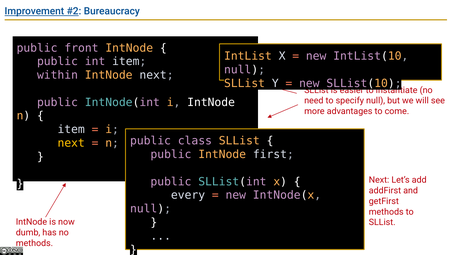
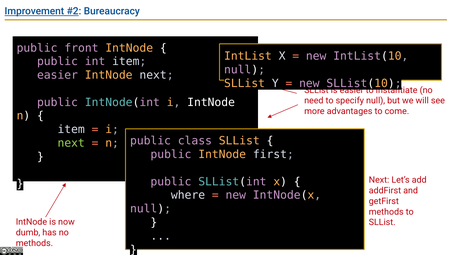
within at (57, 75): within -> easier
next at (71, 143) colour: yellow -> light green
every: every -> where
